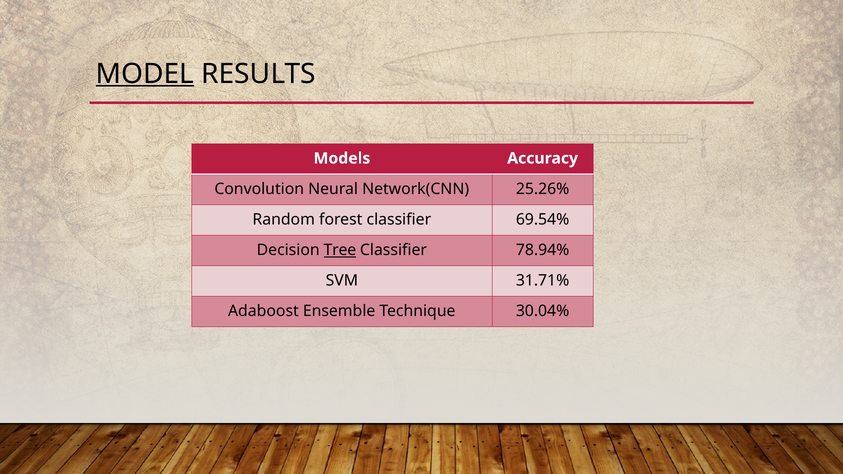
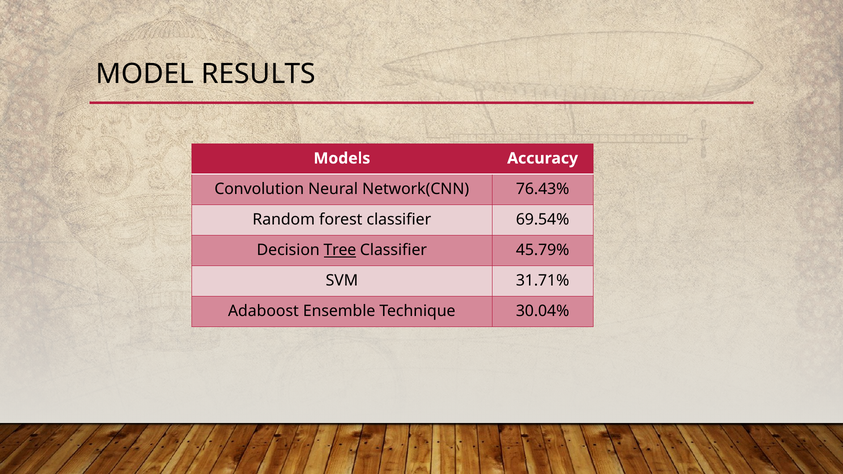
MODEL underline: present -> none
25.26%: 25.26% -> 76.43%
78.94%: 78.94% -> 45.79%
